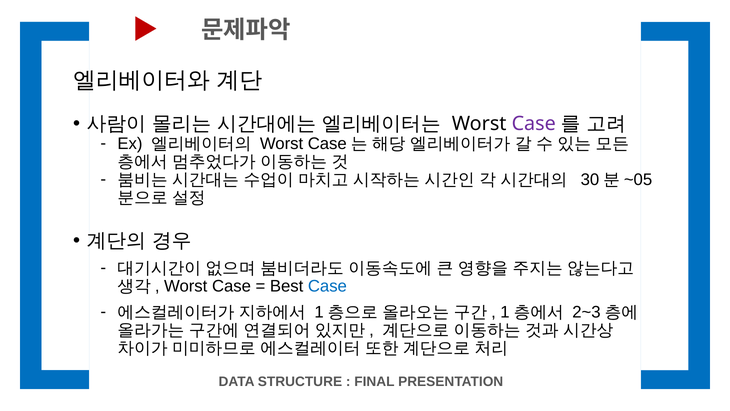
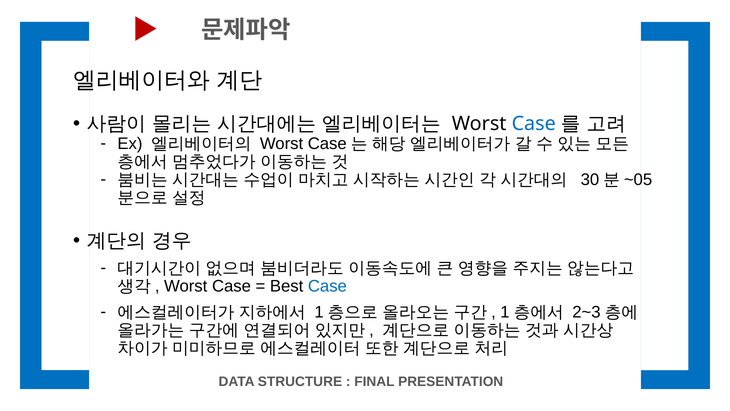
Case at (534, 124) colour: purple -> blue
